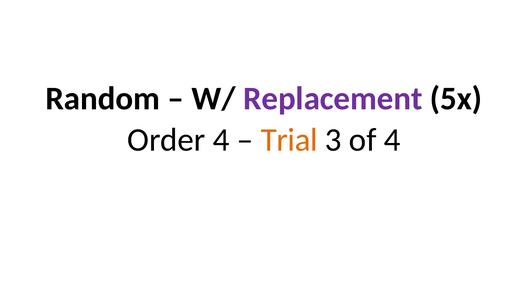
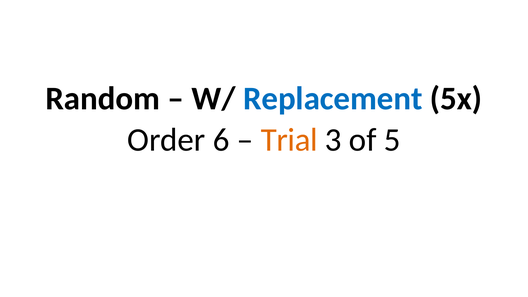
Replacement colour: purple -> blue
Order 4: 4 -> 6
of 4: 4 -> 5
